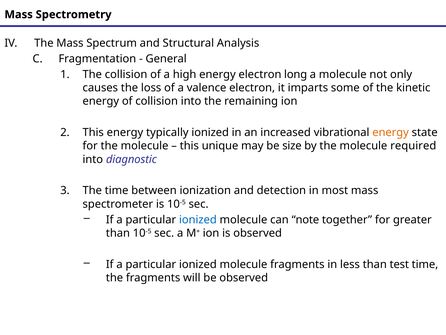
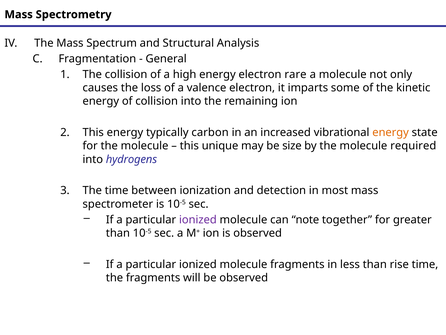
long: long -> rare
typically ionized: ionized -> carbon
diagnostic: diagnostic -> hydrogens
ionized at (198, 219) colour: blue -> purple
test: test -> rise
